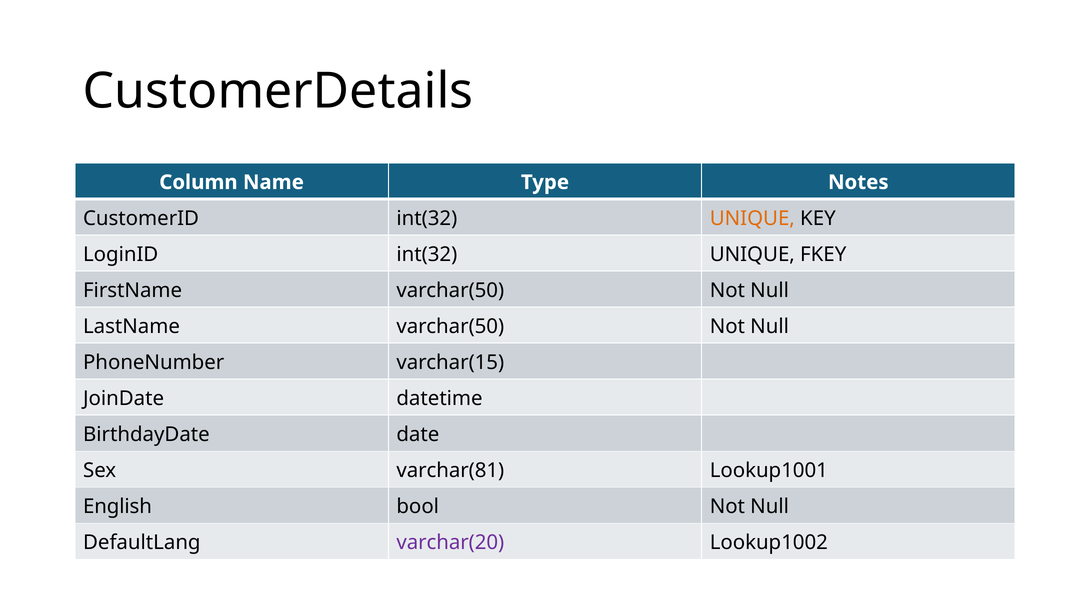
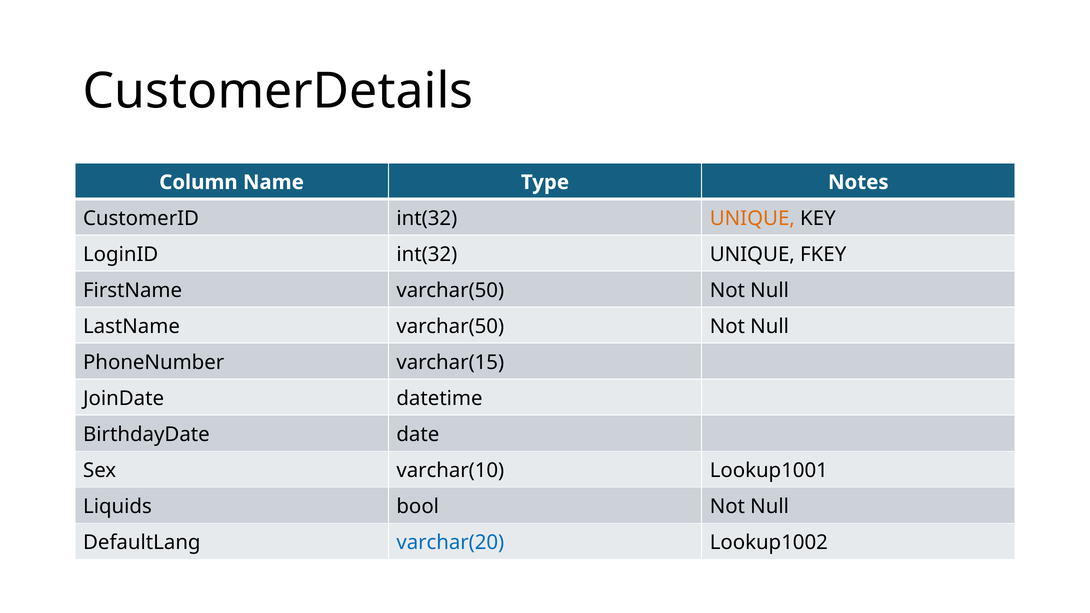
varchar(81: varchar(81 -> varchar(10
English: English -> Liquids
varchar(20 colour: purple -> blue
